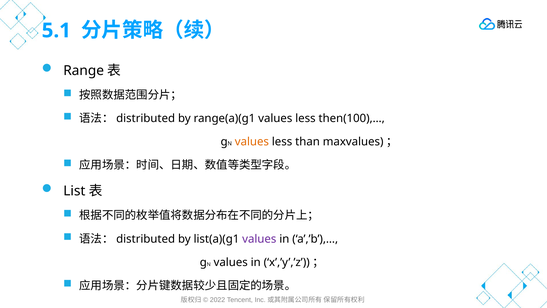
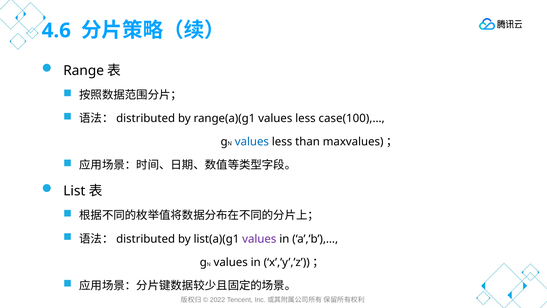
5.1: 5.1 -> 4.6
then(100),…: then(100),… -> case(100),…
values at (252, 142) colour: orange -> blue
